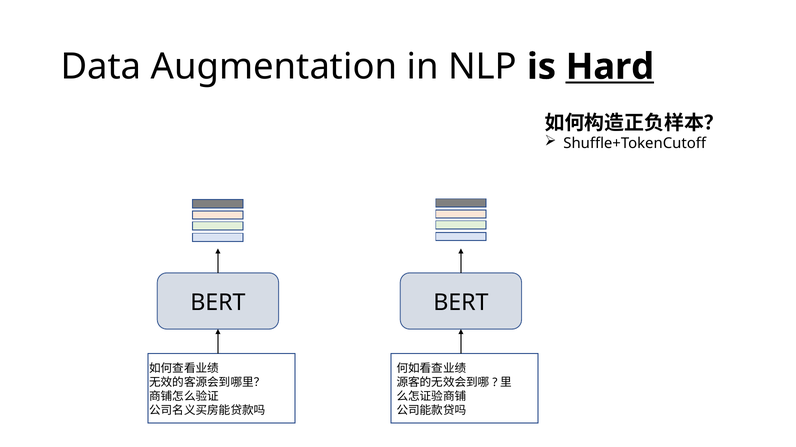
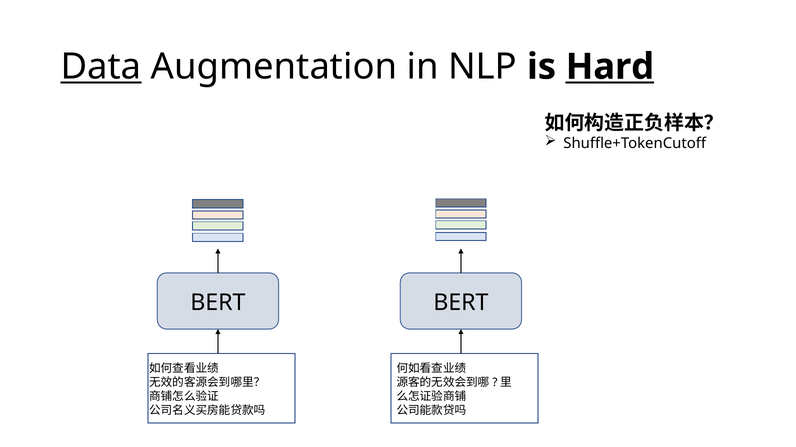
Data underline: none -> present
